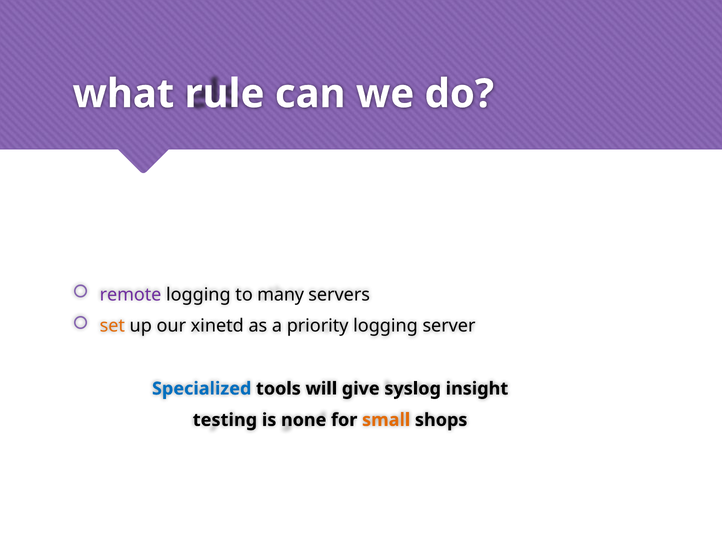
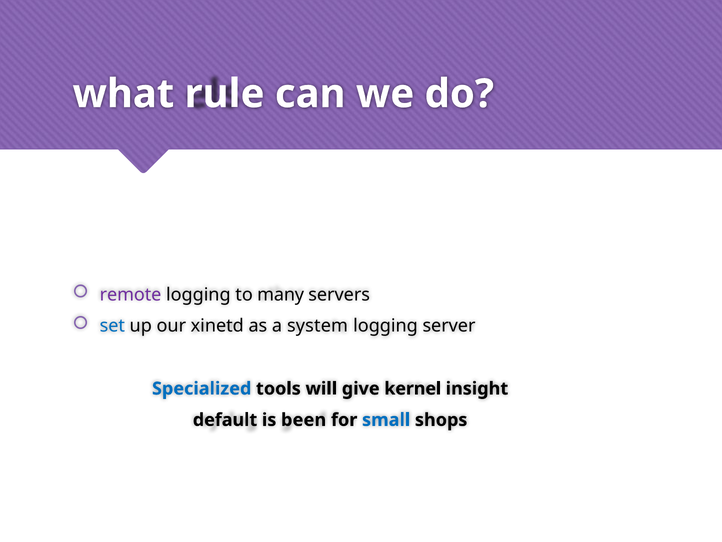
set colour: orange -> blue
priority: priority -> system
syslog: syslog -> kernel
testing: testing -> default
none: none -> been
small colour: orange -> blue
